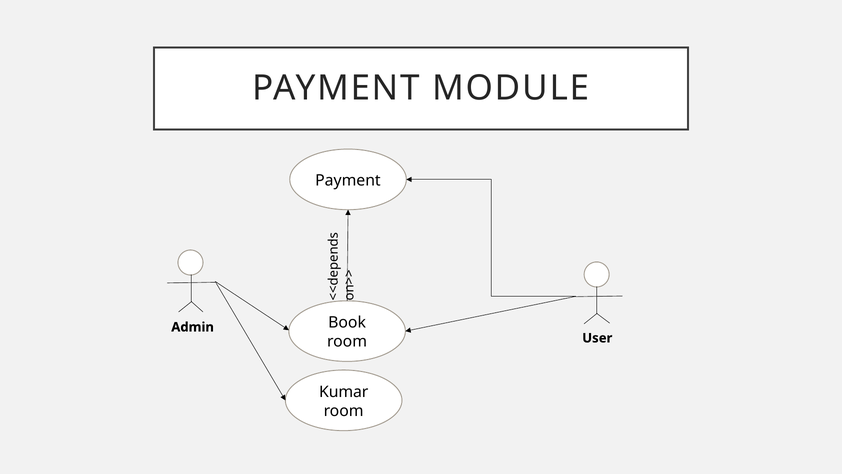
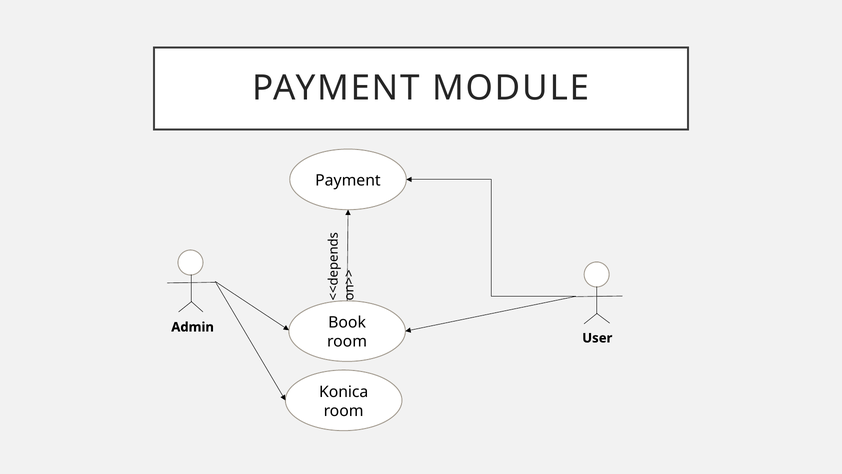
Kumar: Kumar -> Konica
